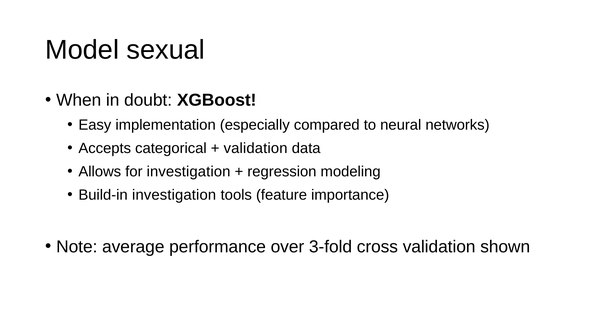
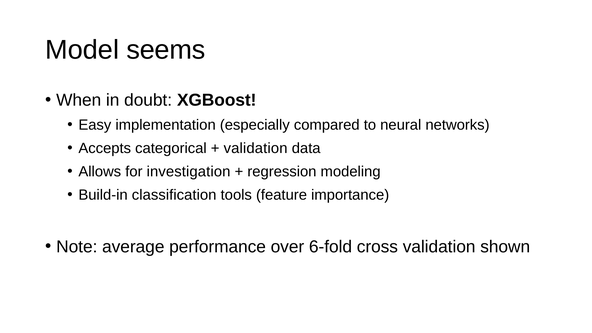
sexual: sexual -> seems
Build-in investigation: investigation -> classification
3-fold: 3-fold -> 6-fold
